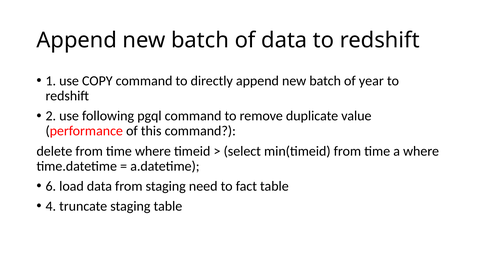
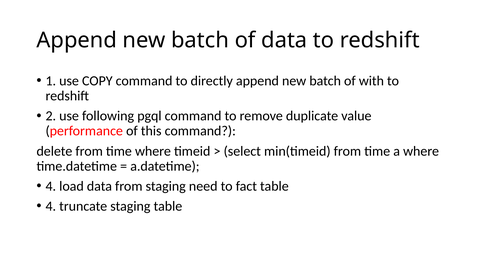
year: year -> with
6 at (51, 187): 6 -> 4
